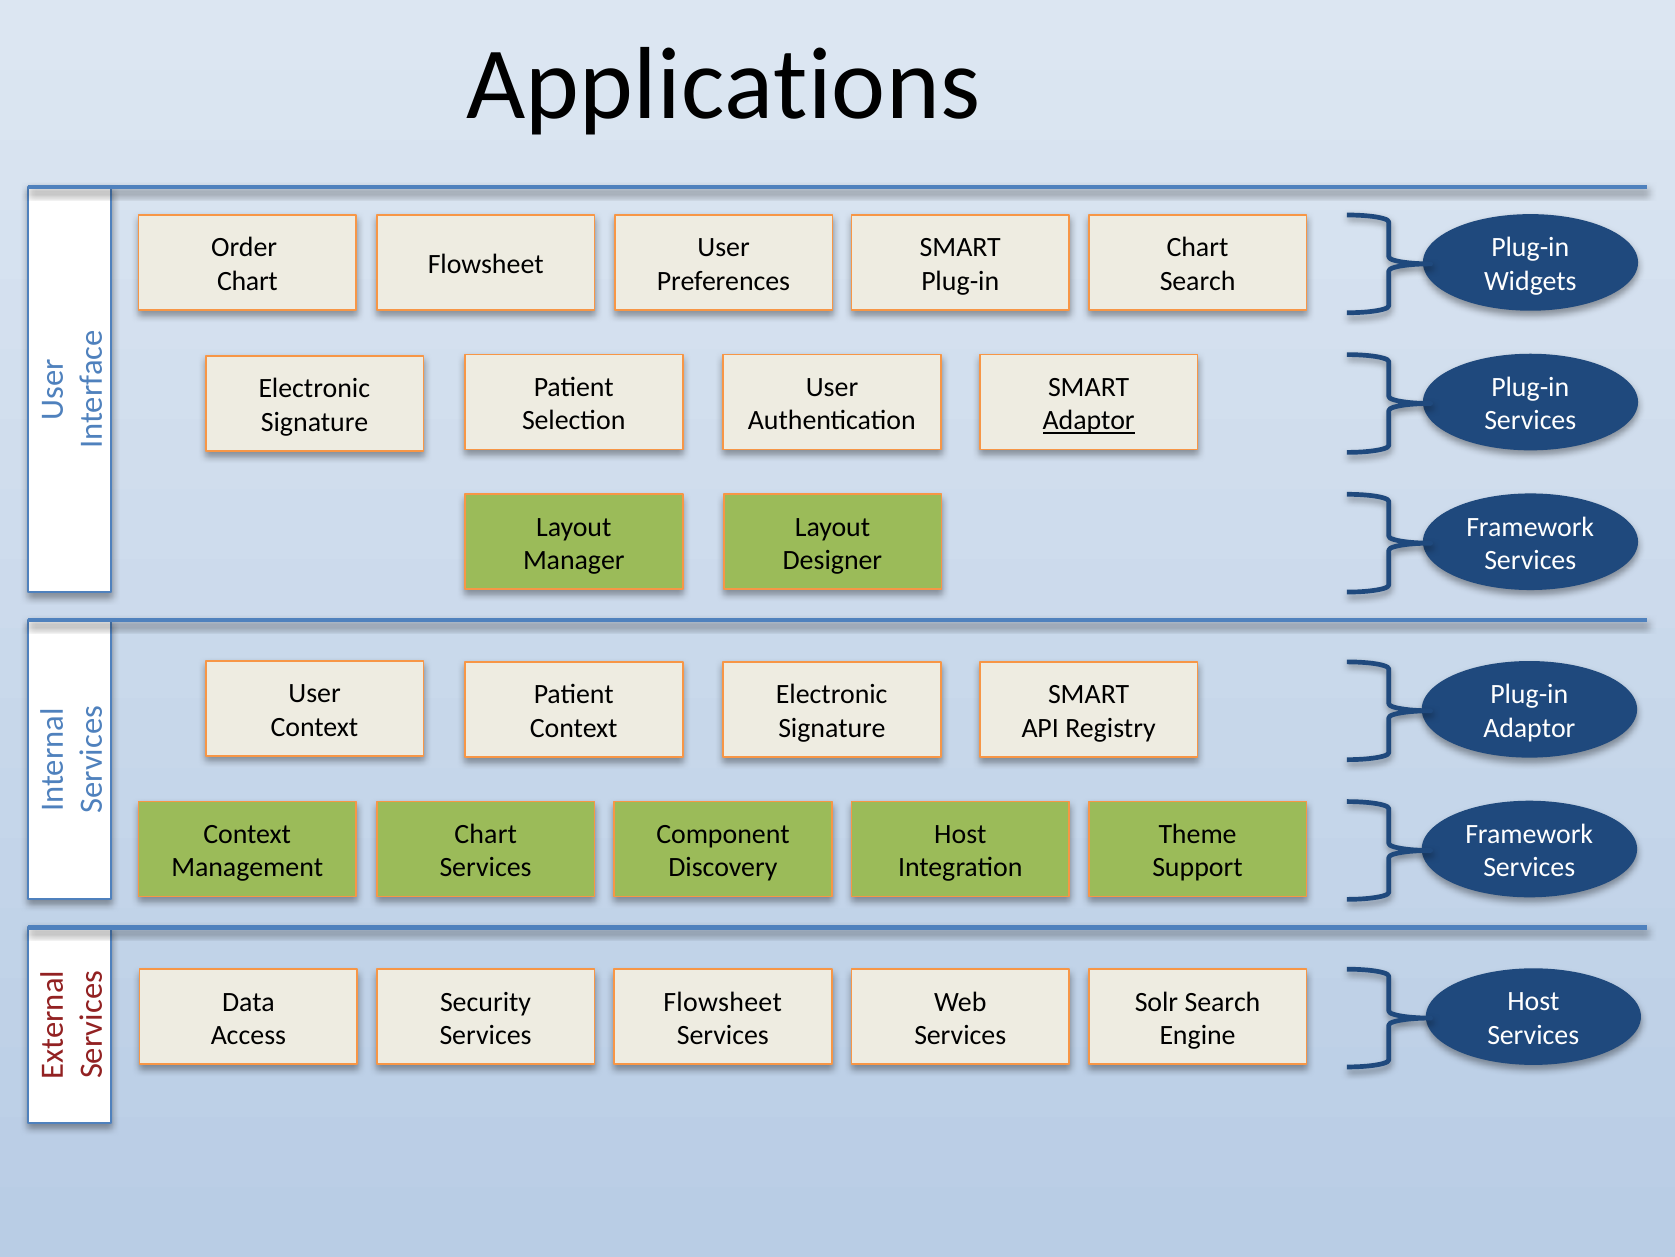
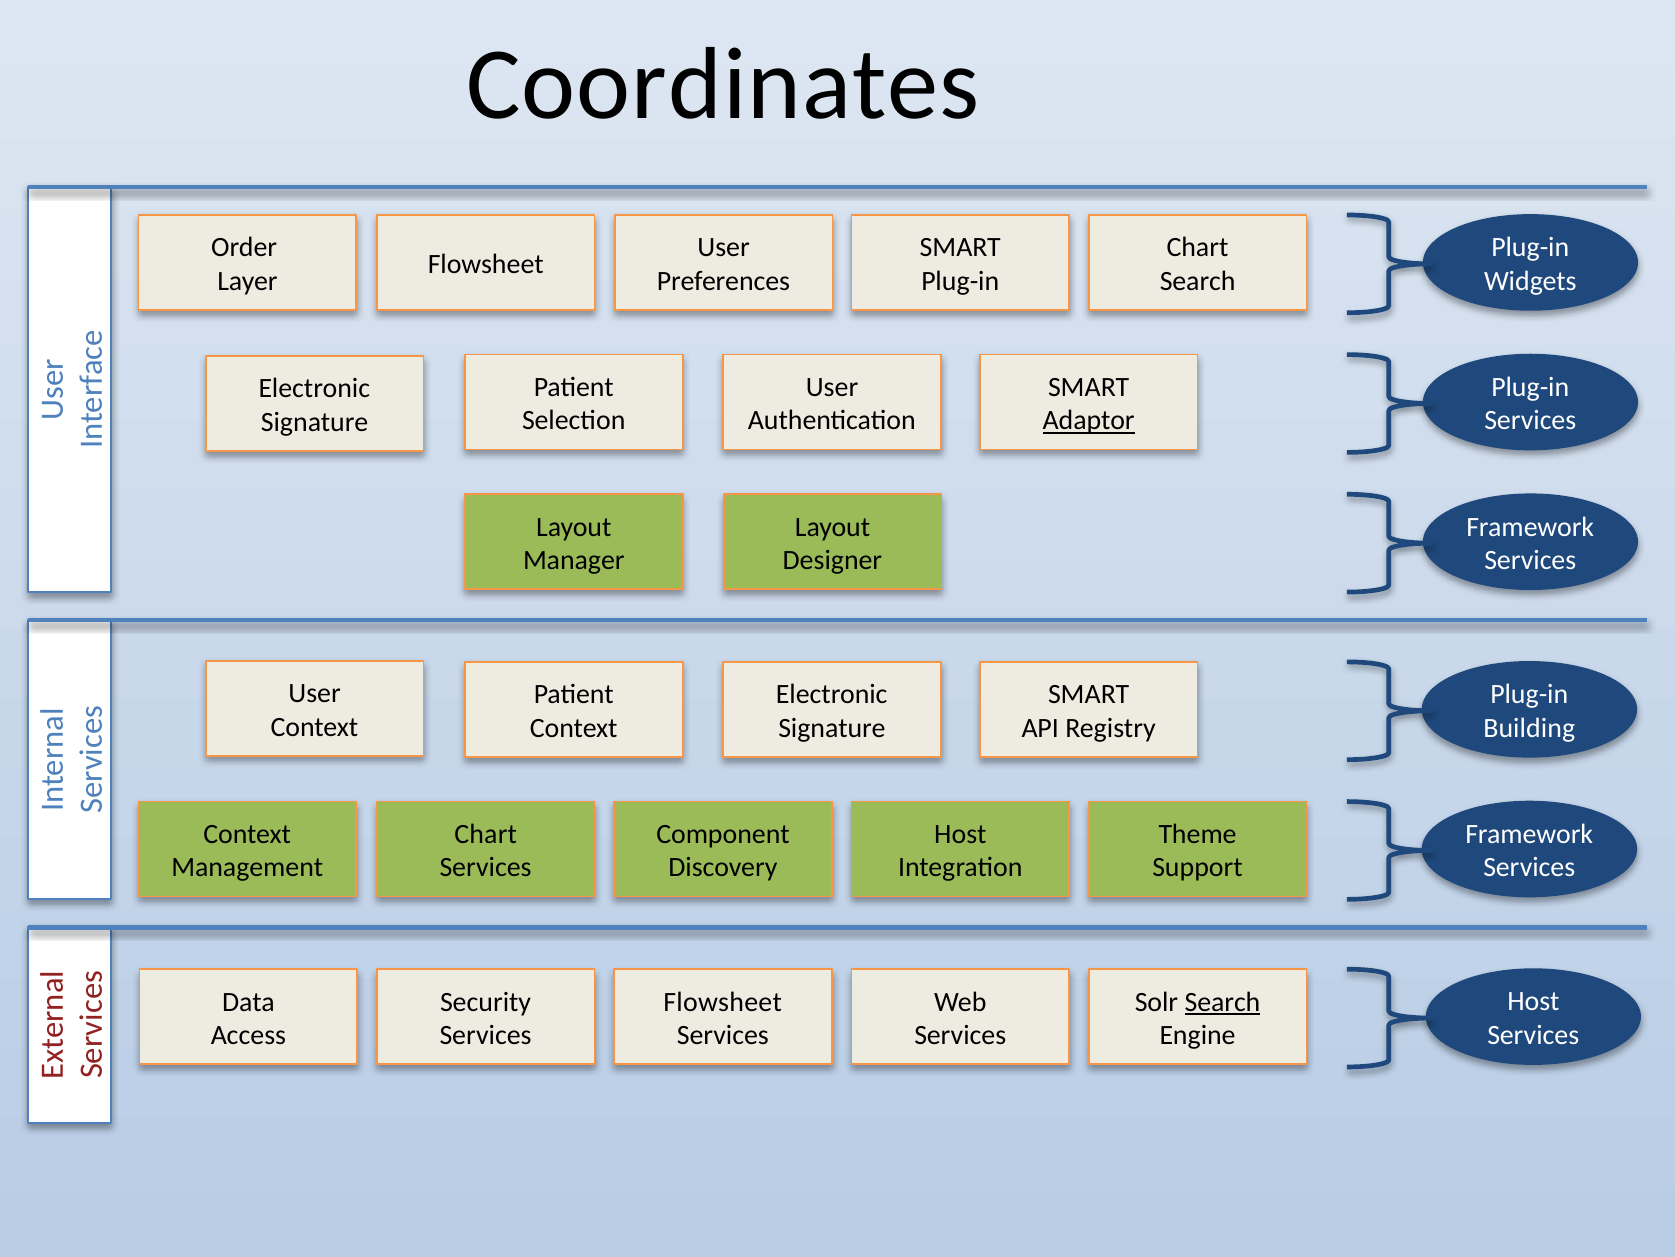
Applications: Applications -> Coordinates
Chart at (247, 281): Chart -> Layer
Adaptor at (1529, 728): Adaptor -> Building
Search at (1223, 1001) underline: none -> present
